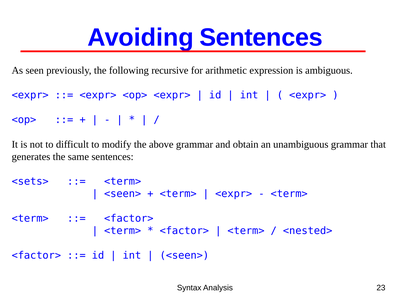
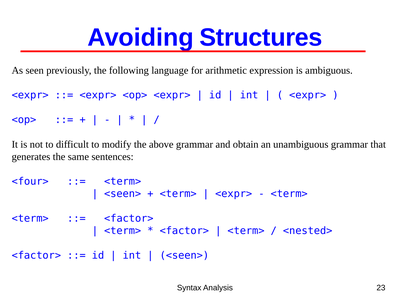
Avoiding Sentences: Sentences -> Structures
recursive: recursive -> language
<sets>: <sets> -> <four>
